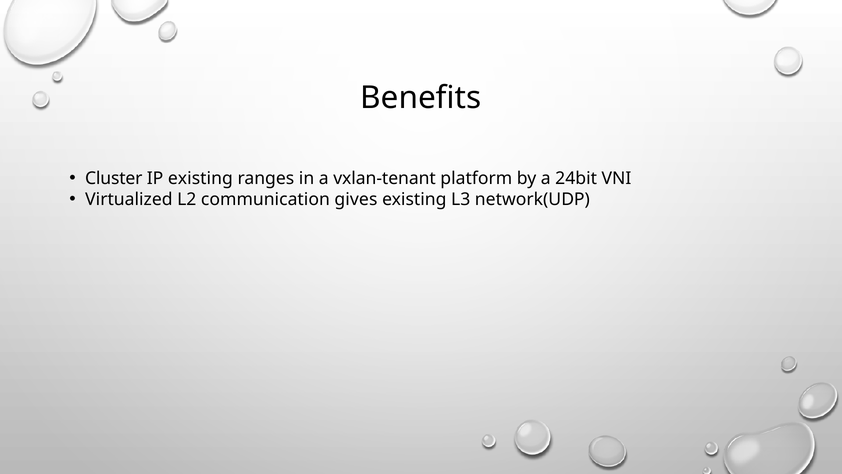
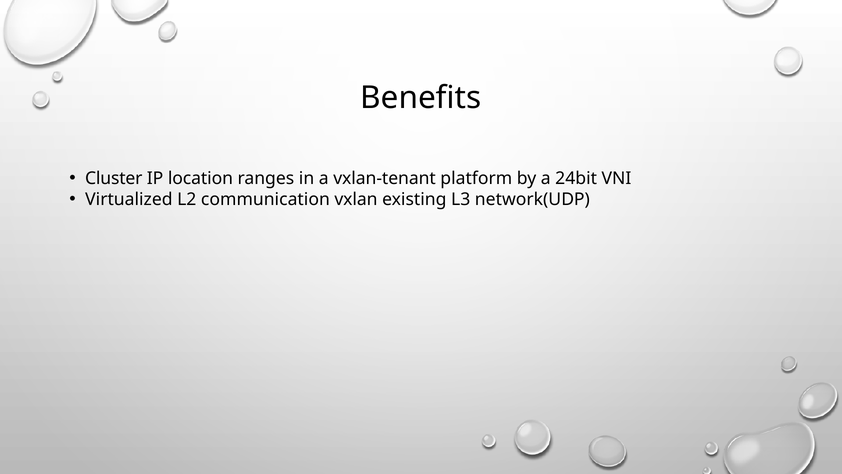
IP existing: existing -> location
gives: gives -> vxlan
